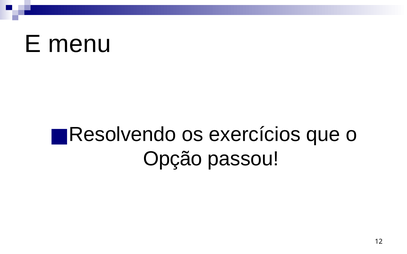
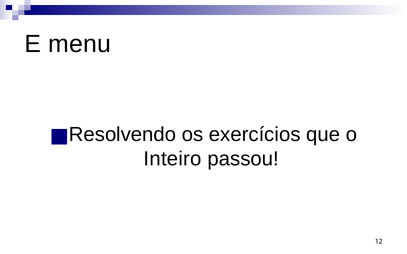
Opção: Opção -> Inteiro
